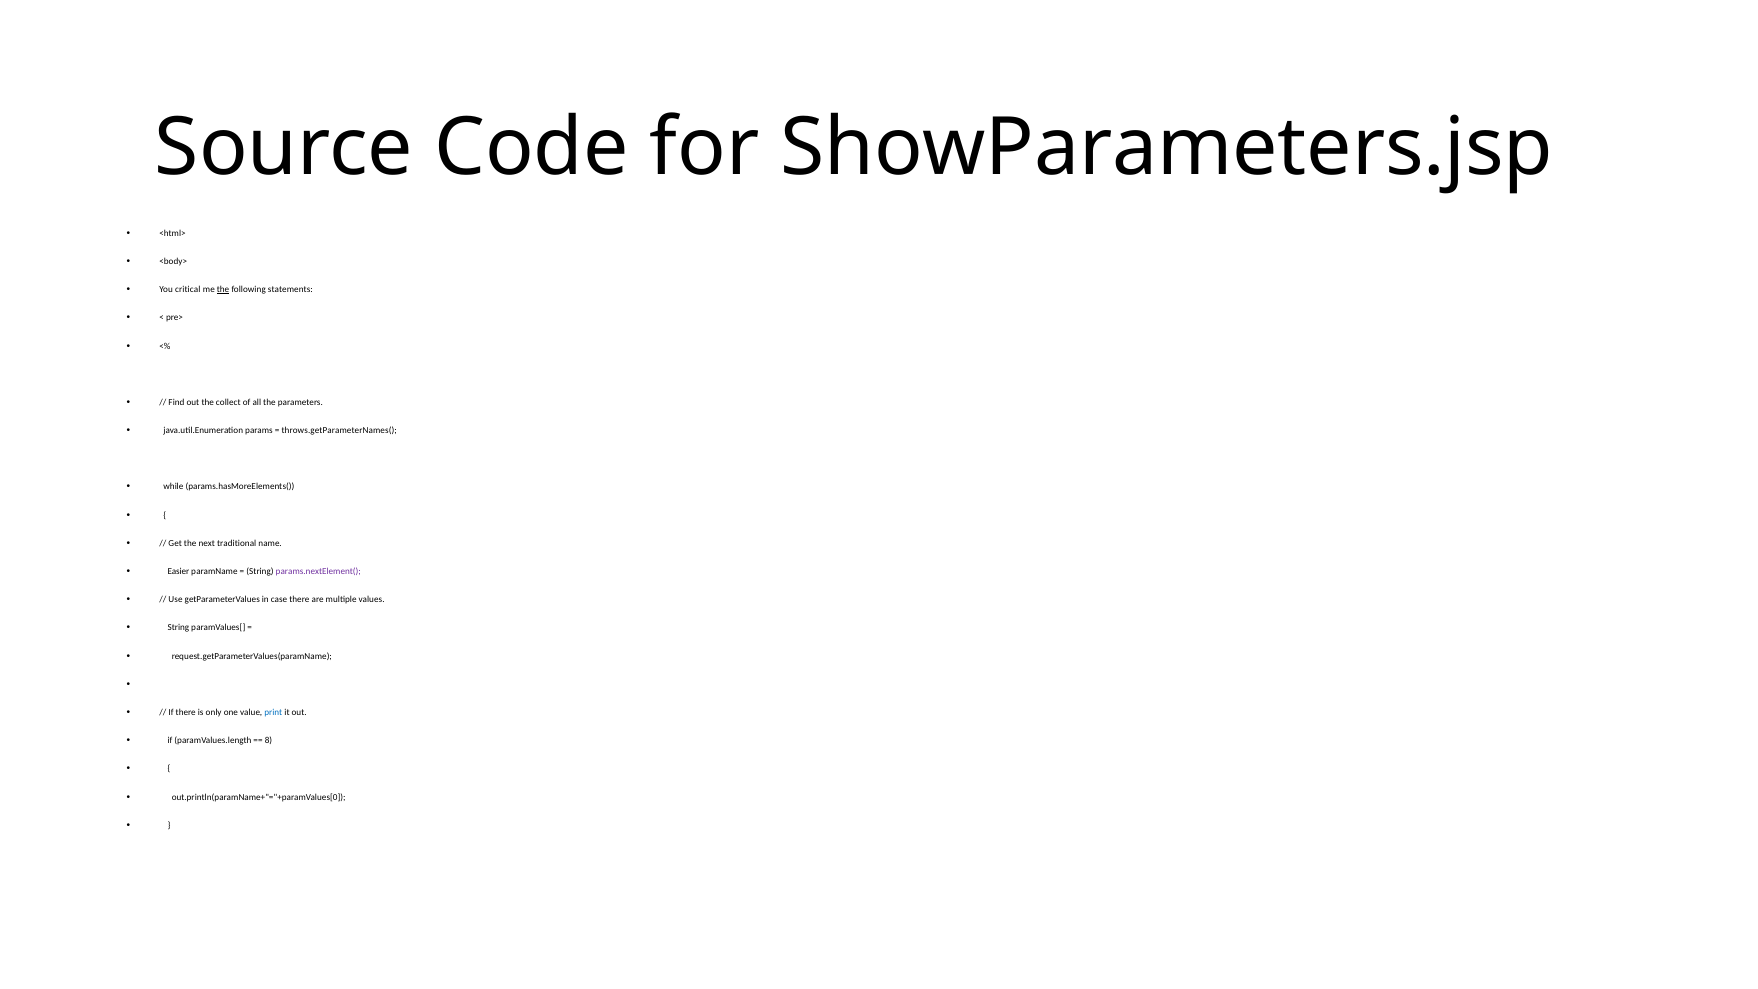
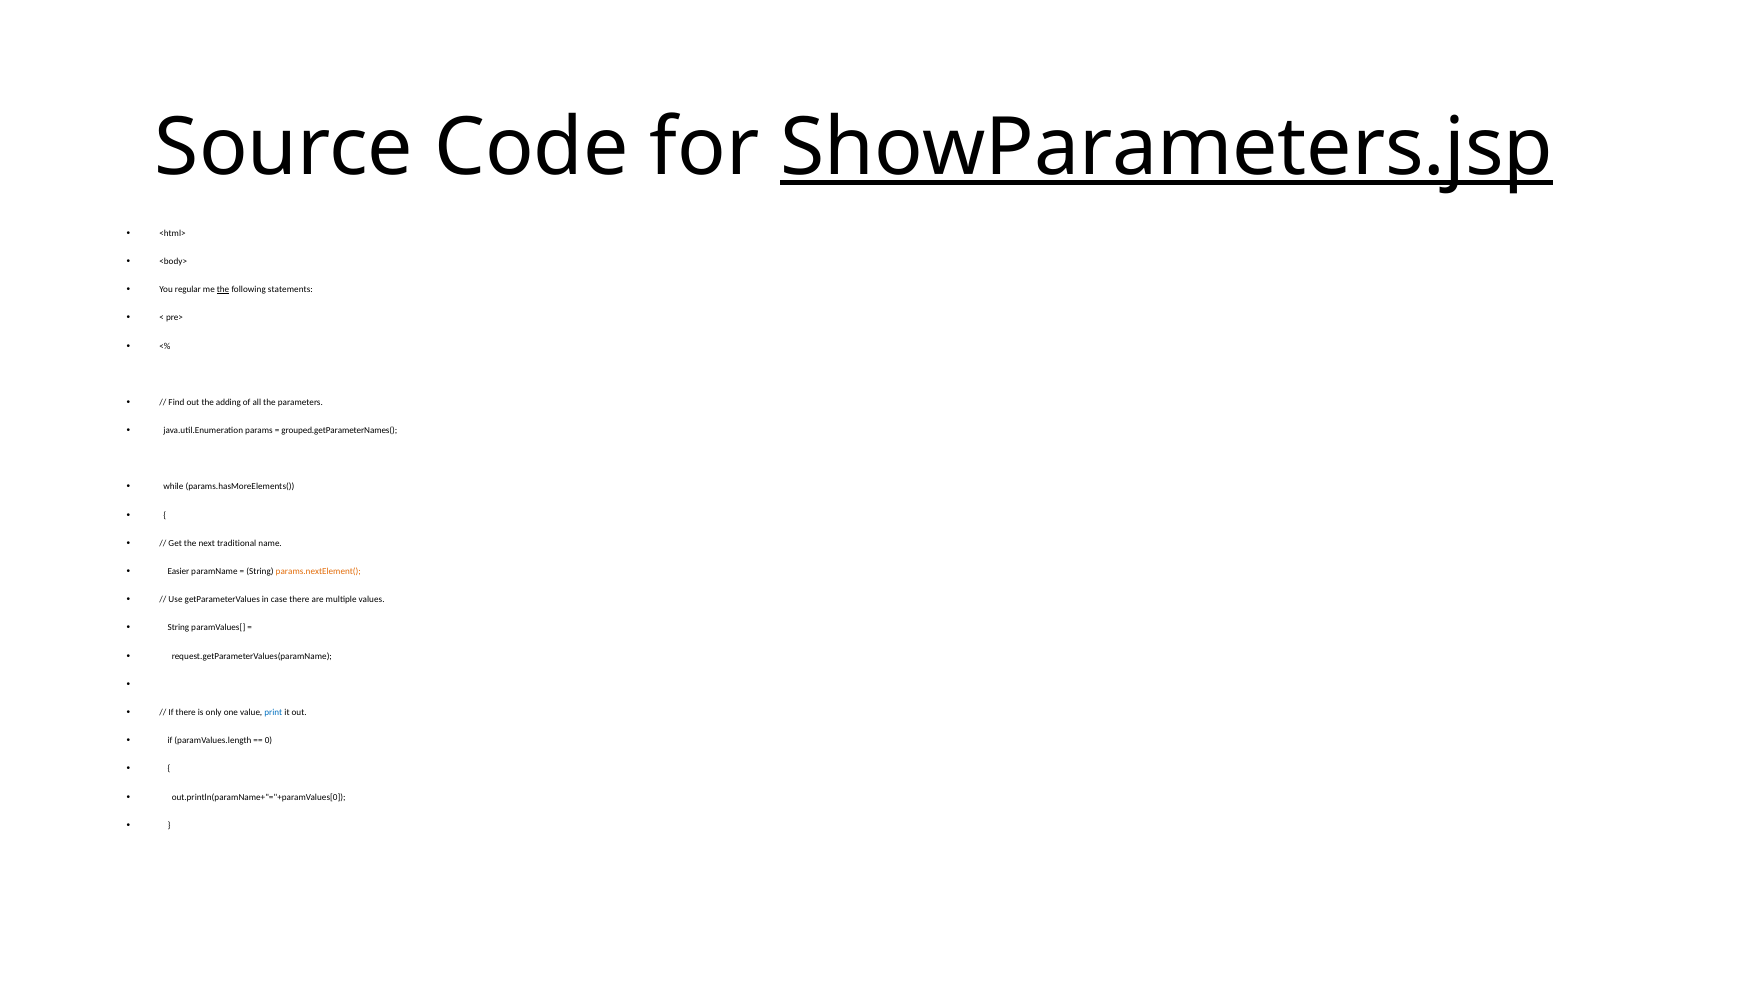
ShowParameters.jsp underline: none -> present
critical: critical -> regular
collect: collect -> adding
throws.getParameterNames(: throws.getParameterNames( -> grouped.getParameterNames(
params.nextElement( colour: purple -> orange
8: 8 -> 0
